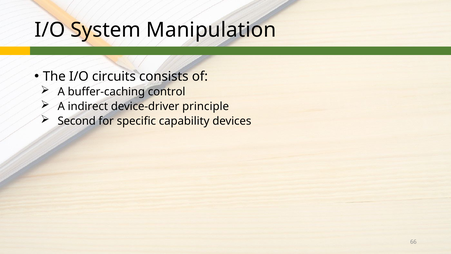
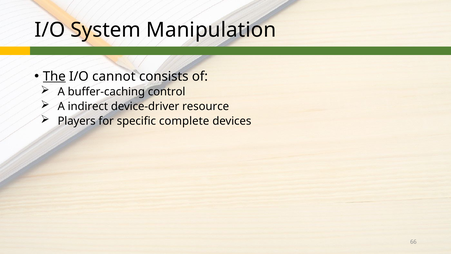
The underline: none -> present
circuits: circuits -> cannot
principle: principle -> resource
Second: Second -> Players
capability: capability -> complete
